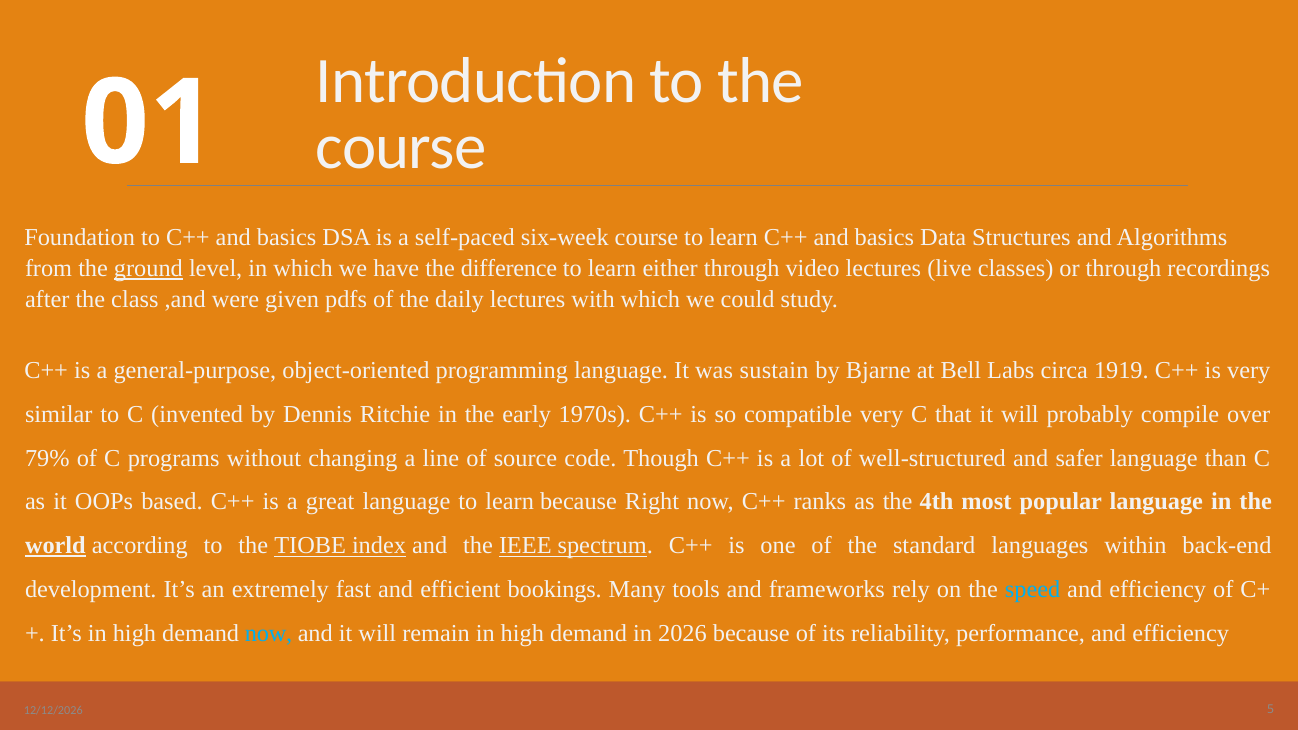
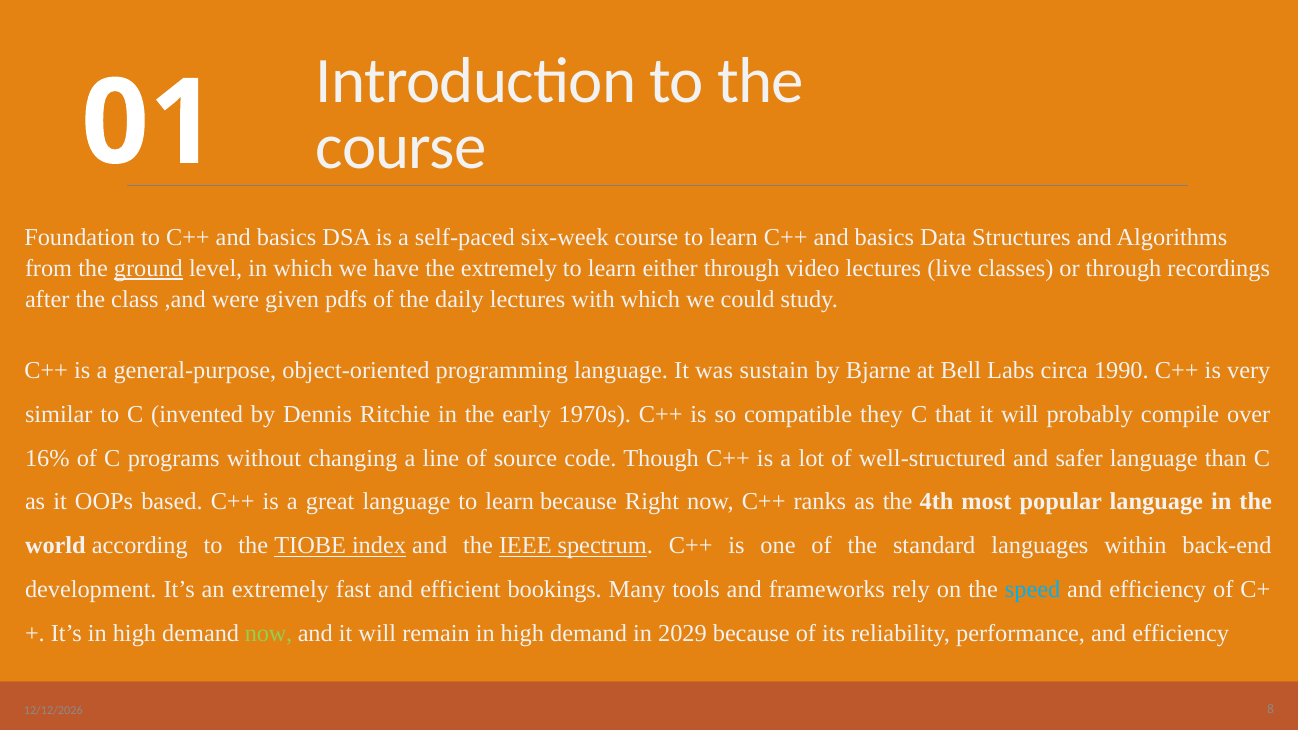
the difference: difference -> extremely
1919: 1919 -> 1990
compatible very: very -> they
79%: 79% -> 16%
world underline: present -> none
now at (269, 633) colour: light blue -> light green
2026: 2026 -> 2029
5: 5 -> 8
